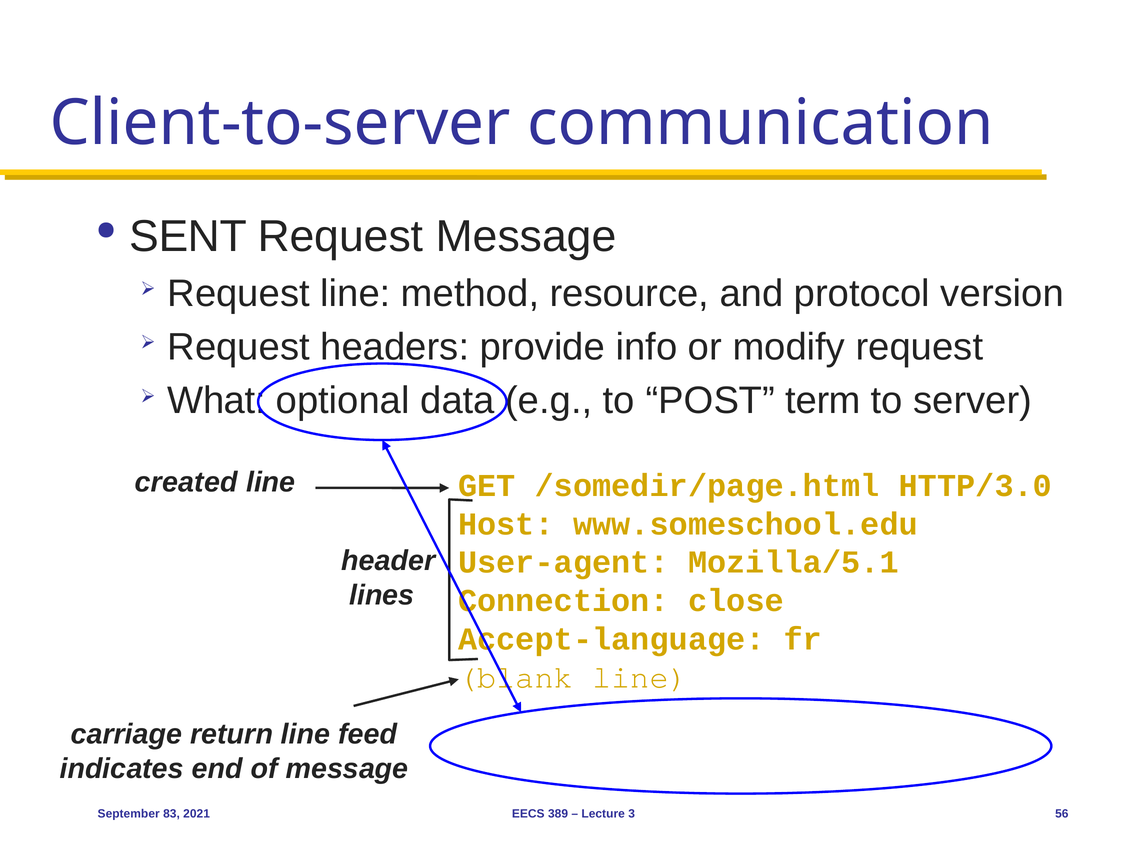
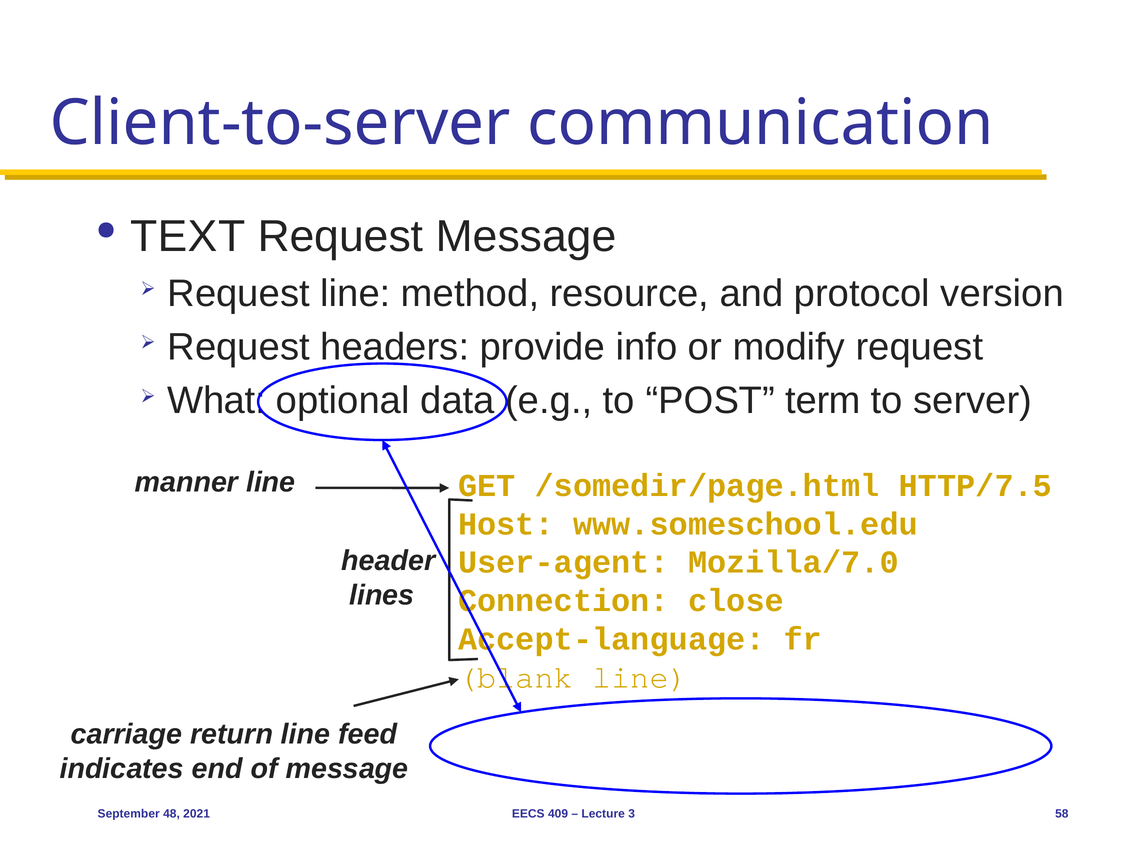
SENT: SENT -> TEXT
created: created -> manner
HTTP/3.0: HTTP/3.0 -> HTTP/7.5
Mozilla/5.1: Mozilla/5.1 -> Mozilla/7.0
83: 83 -> 48
389: 389 -> 409
56: 56 -> 58
